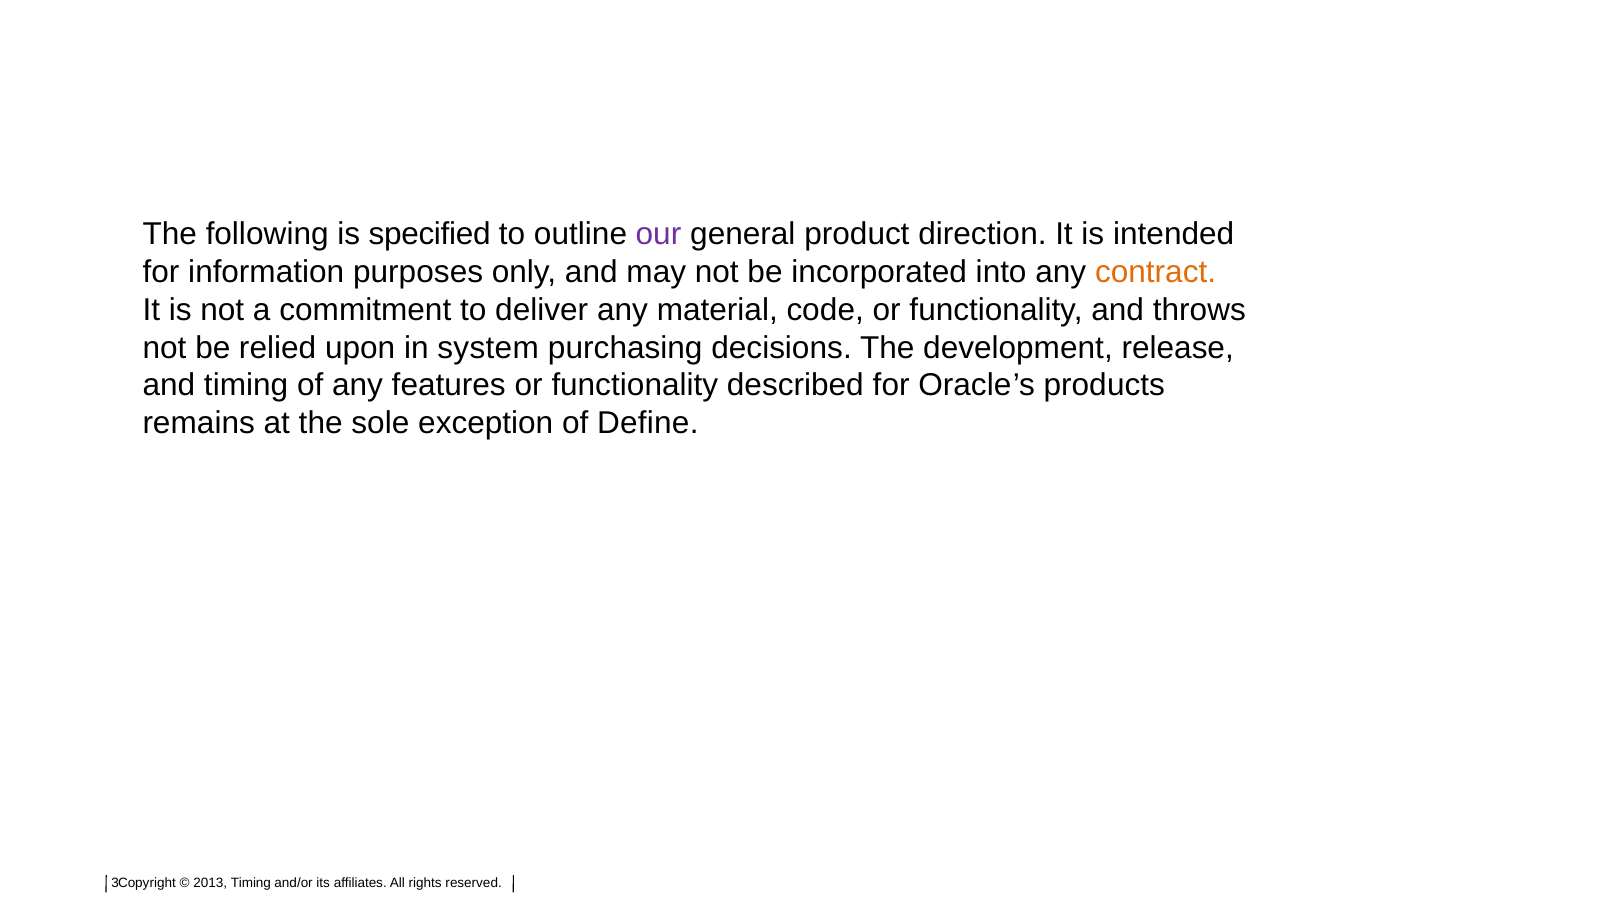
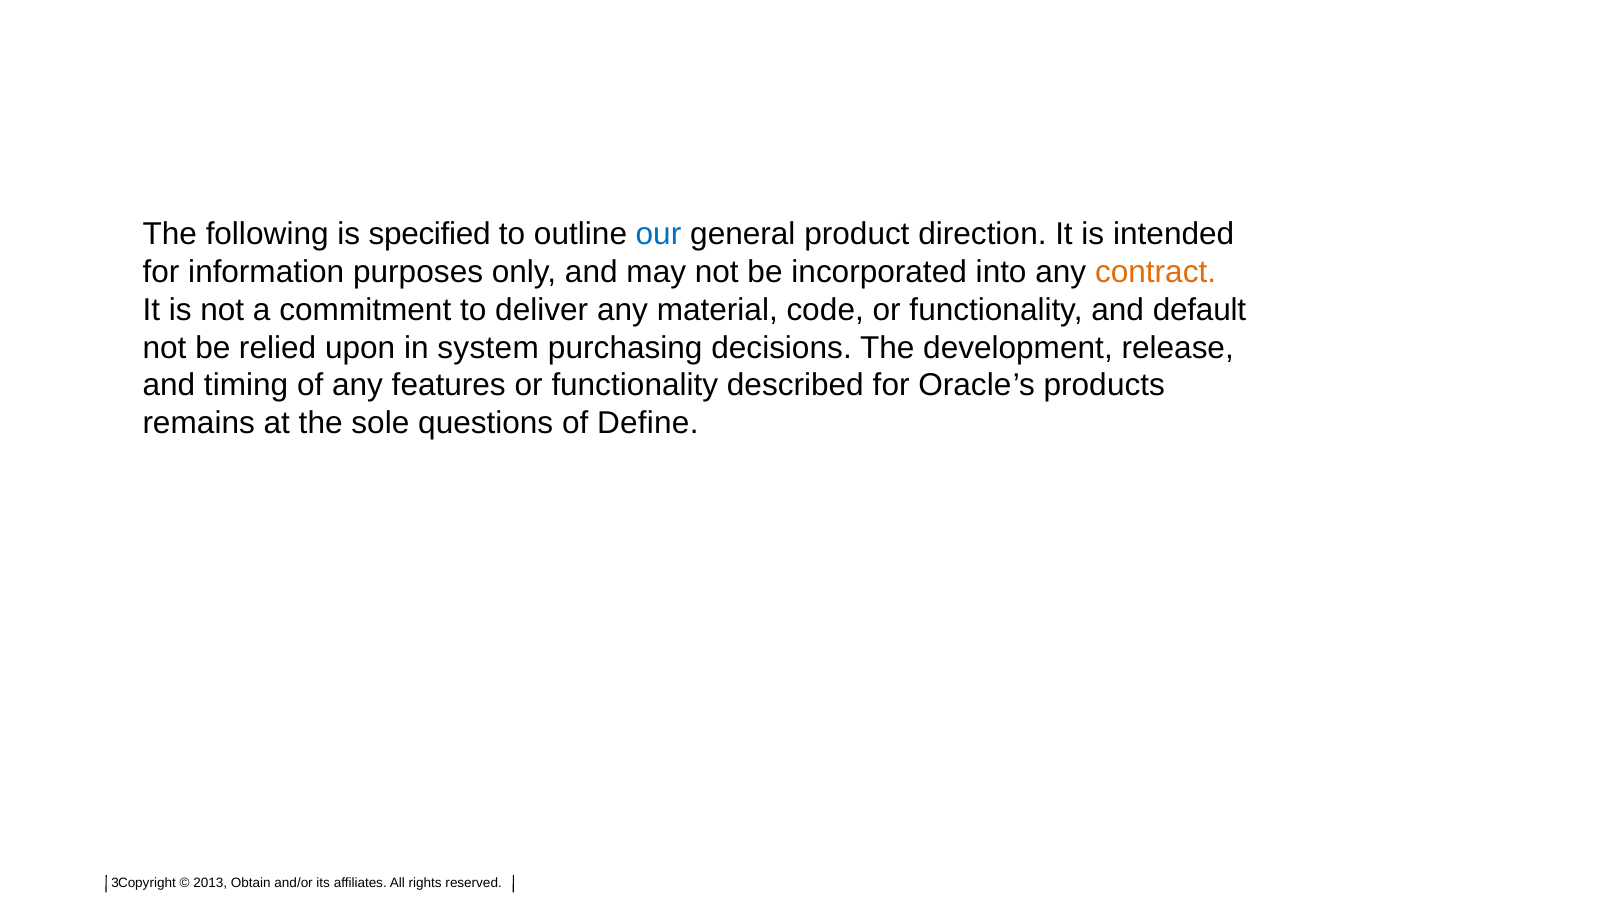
our colour: purple -> blue
throws: throws -> default
exception: exception -> questions
Timing at (251, 884): Timing -> Obtain
